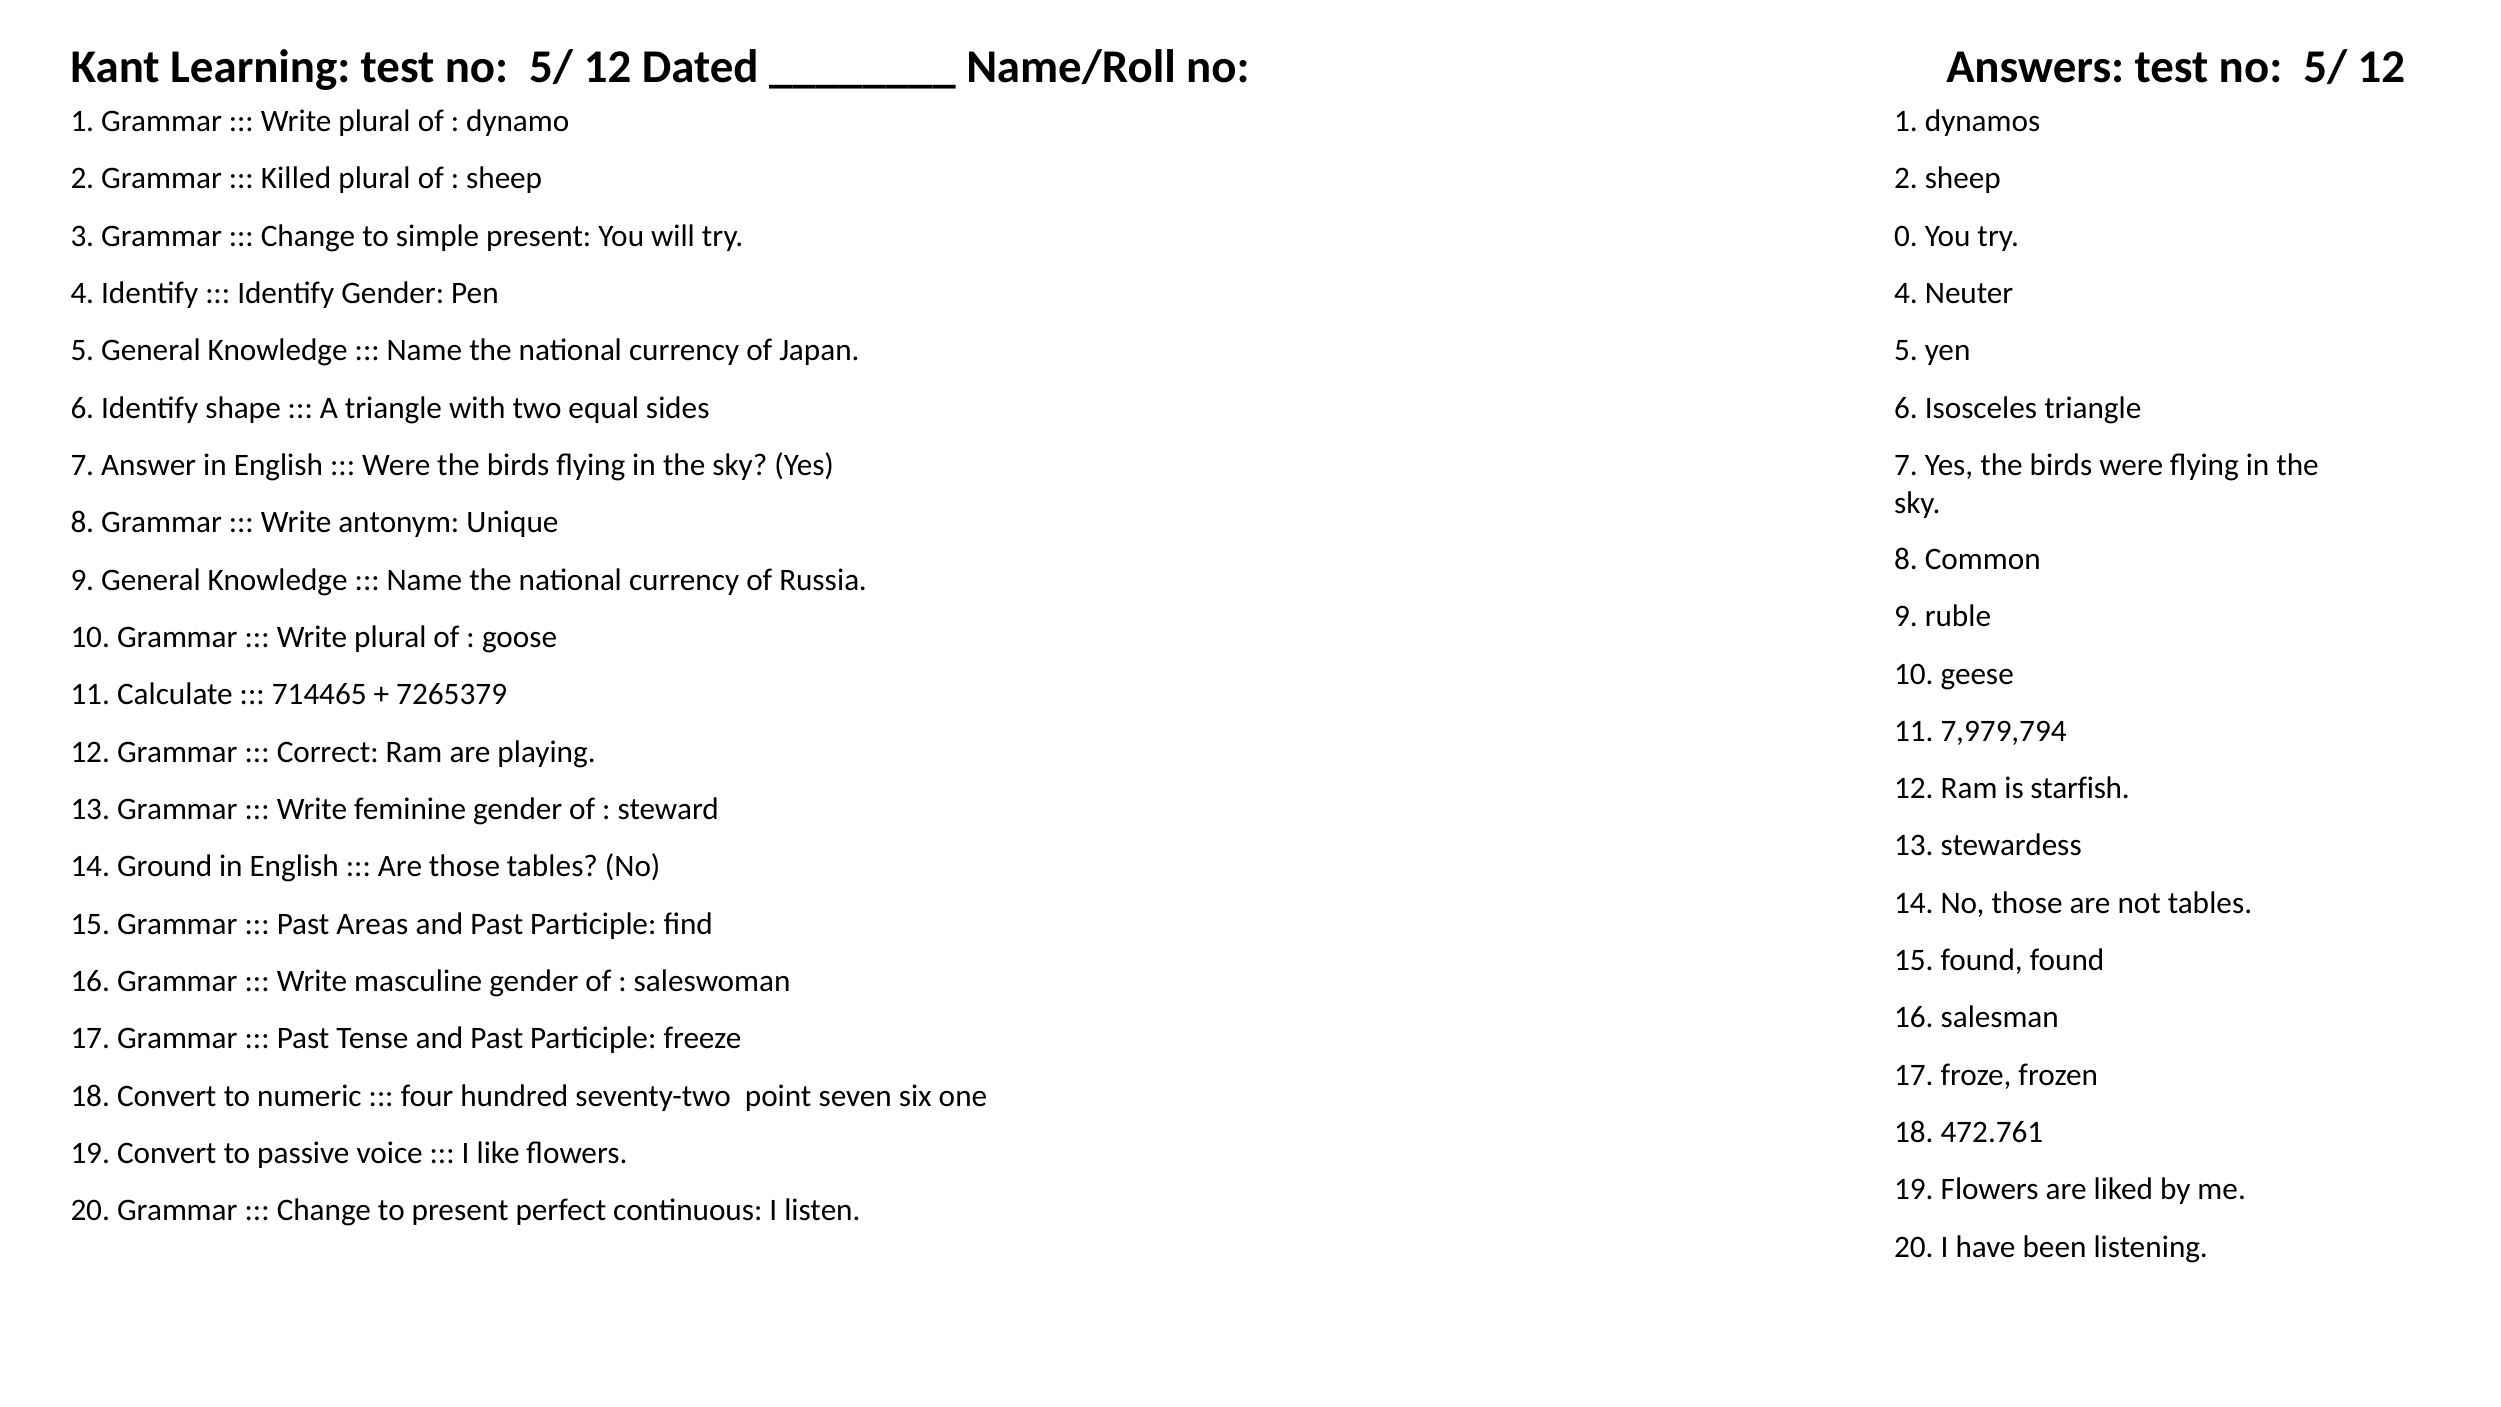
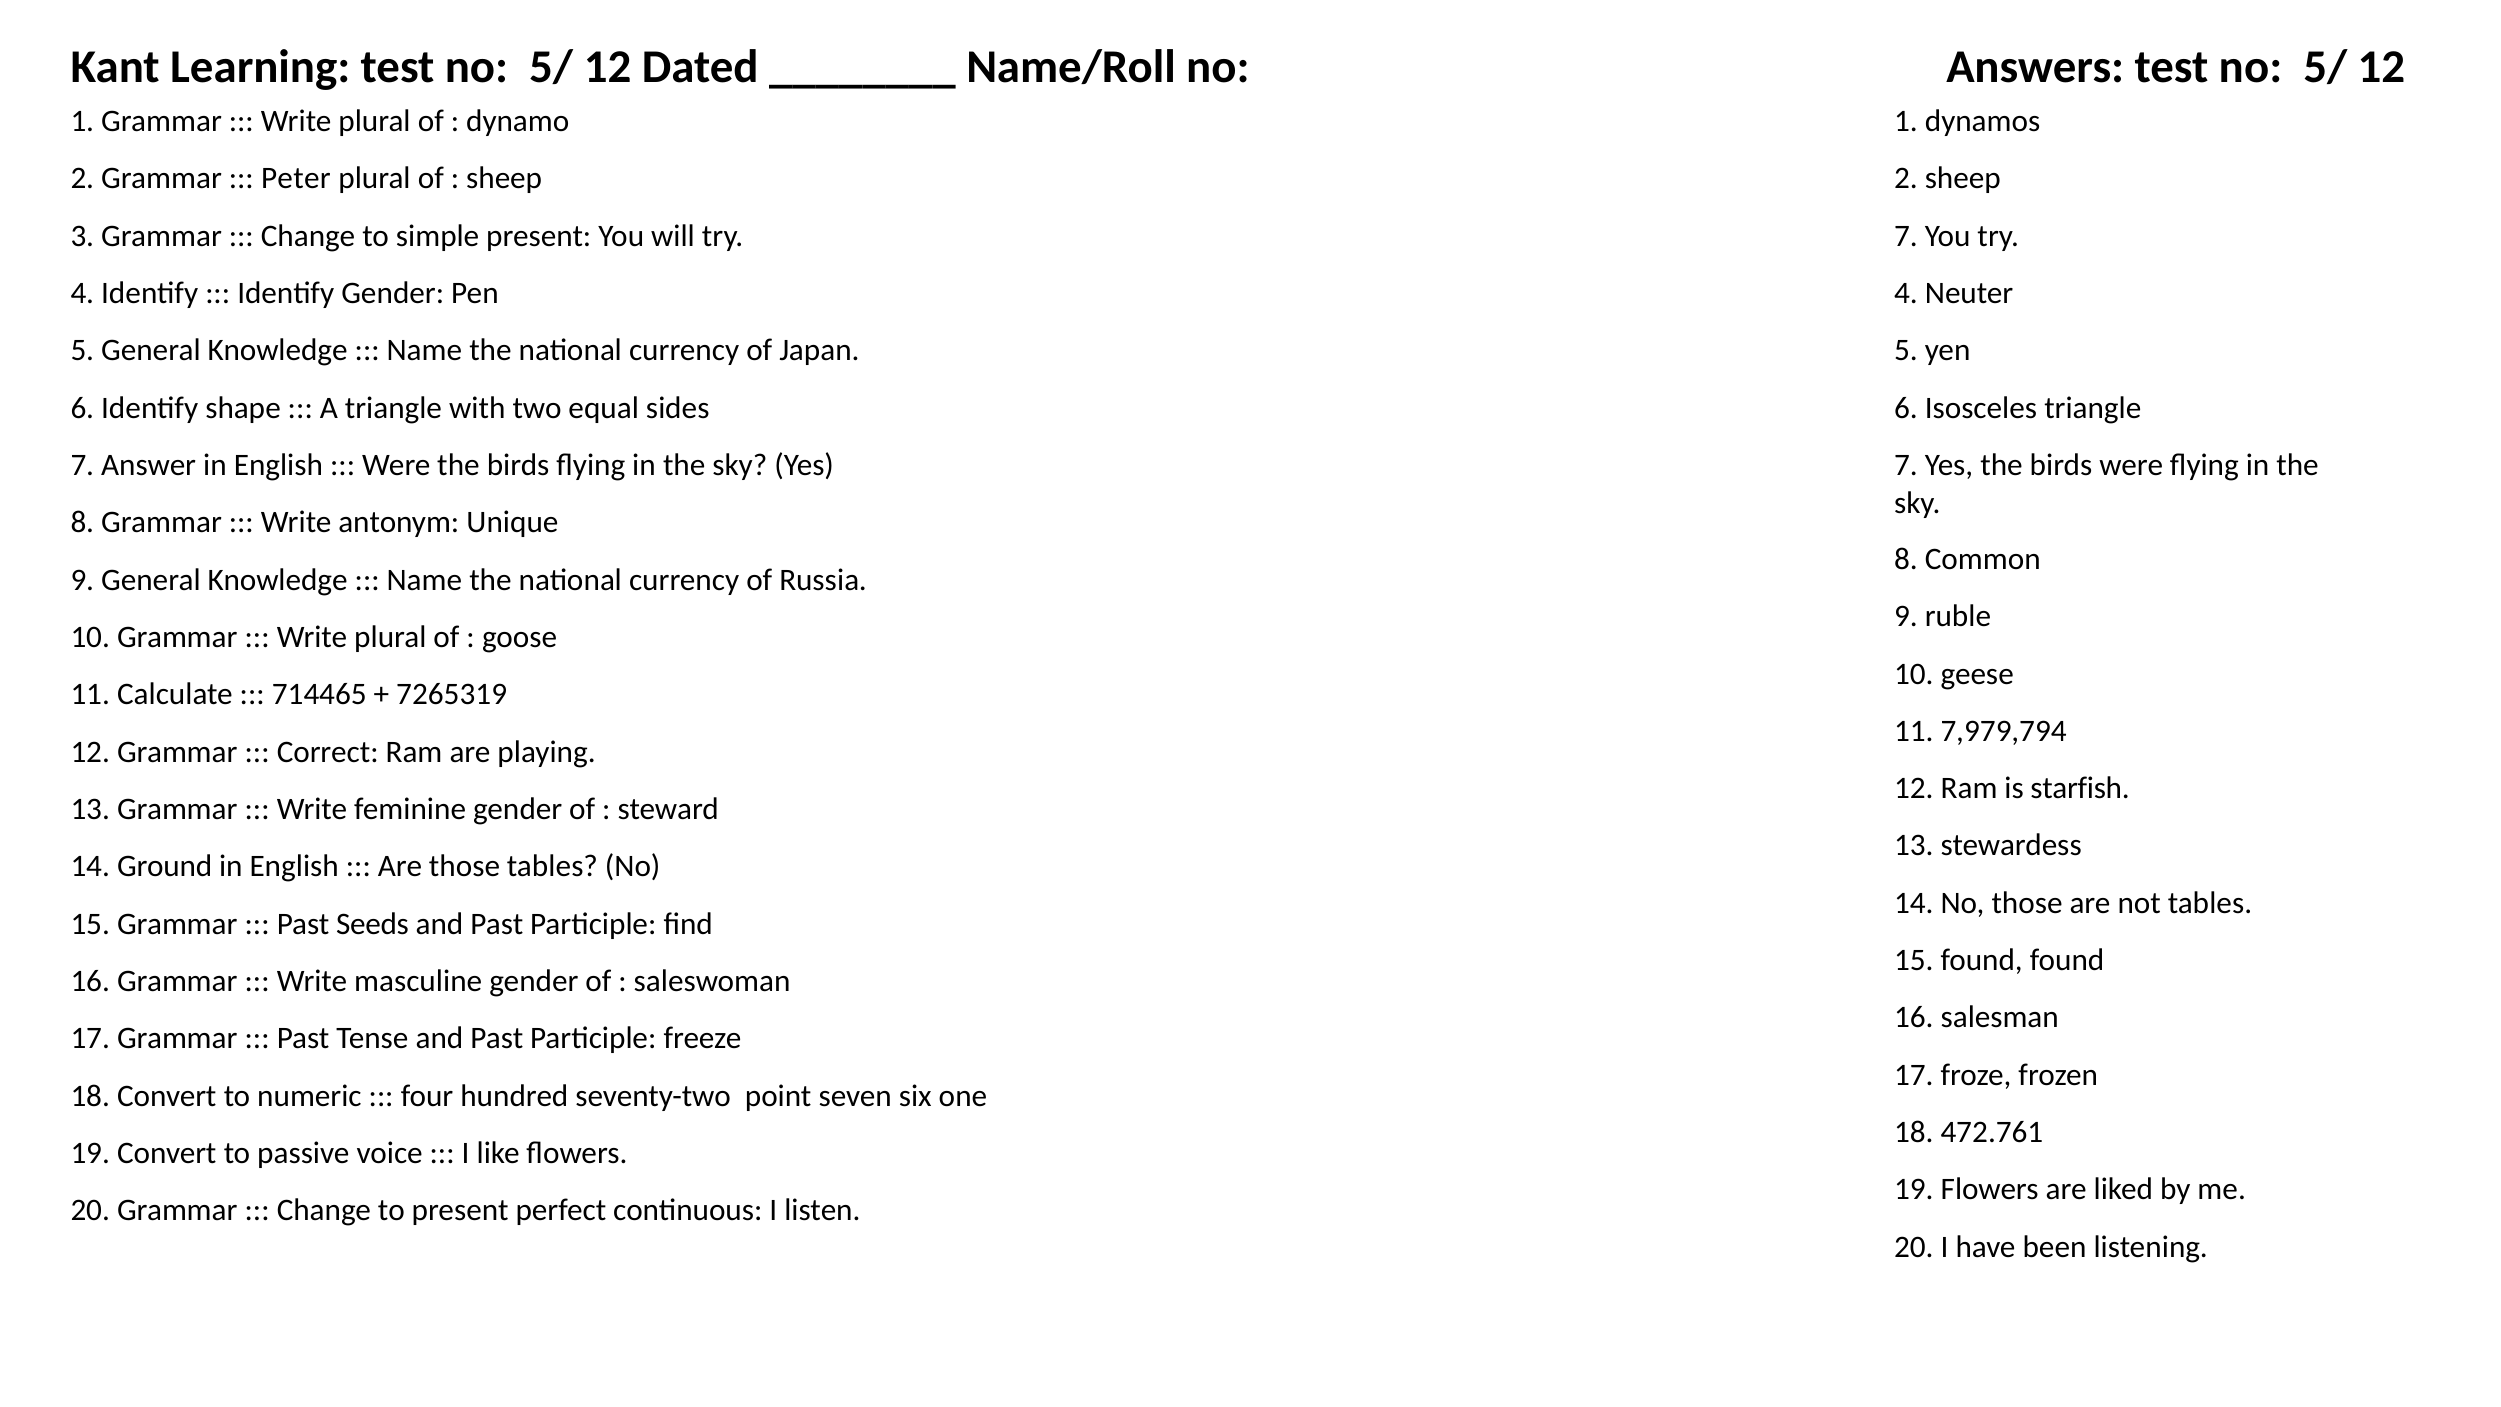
Killed: Killed -> Peter
try 0: 0 -> 7
7265379: 7265379 -> 7265319
Areas: Areas -> Seeds
